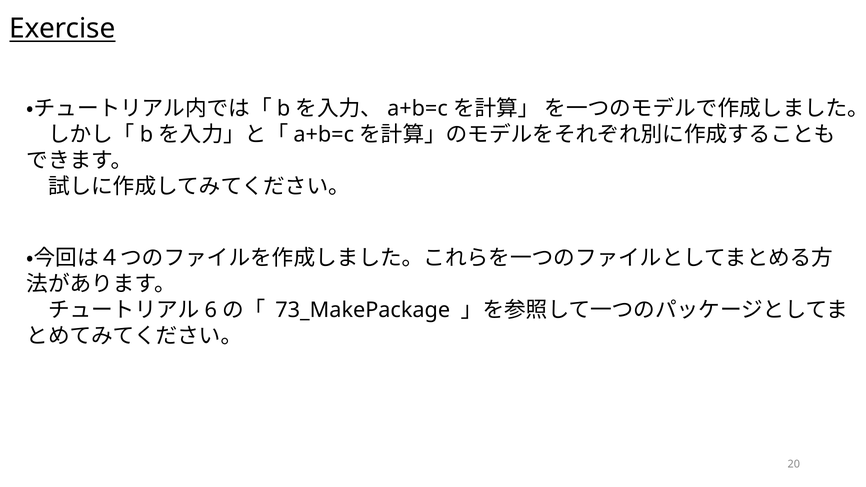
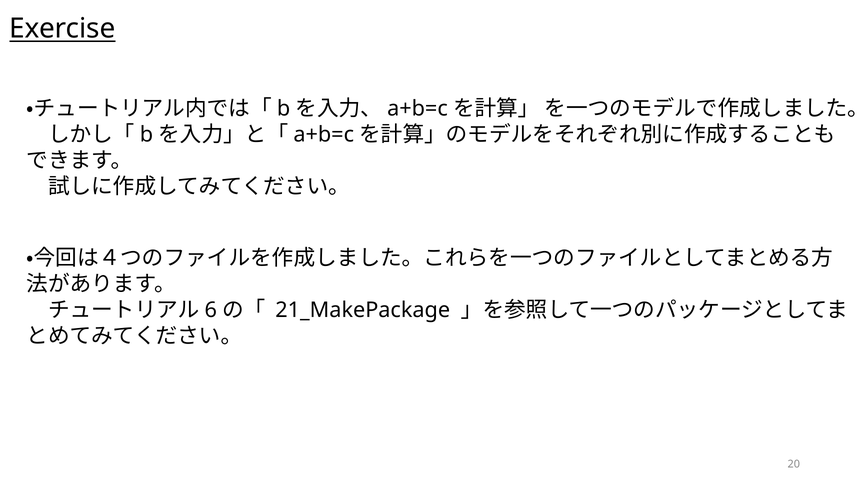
73_MakePackage: 73_MakePackage -> 21_MakePackage
